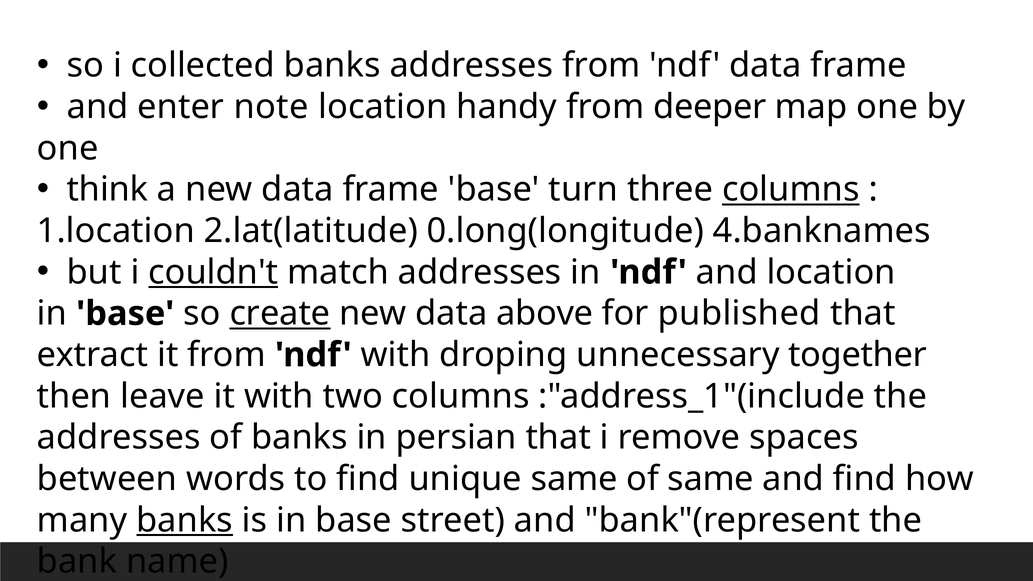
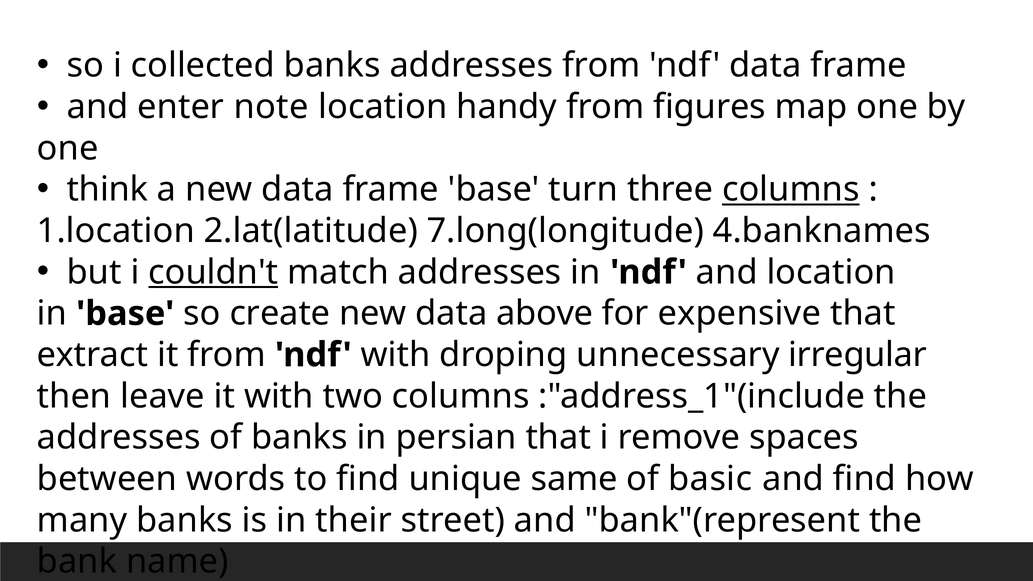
deeper: deeper -> figures
0.long(longitude: 0.long(longitude -> 7.long(longitude
create underline: present -> none
published: published -> expensive
together: together -> irregular
of same: same -> basic
banks at (185, 520) underline: present -> none
is in base: base -> their
